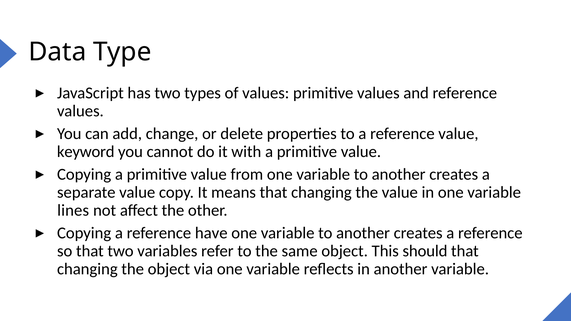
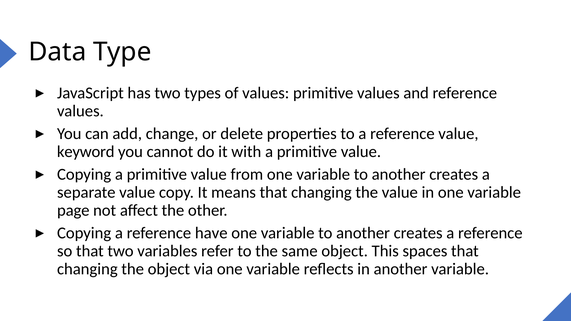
lines: lines -> page
should: should -> spaces
